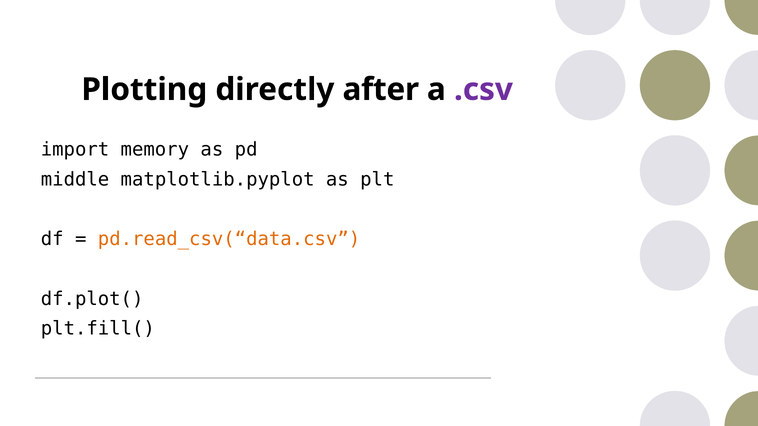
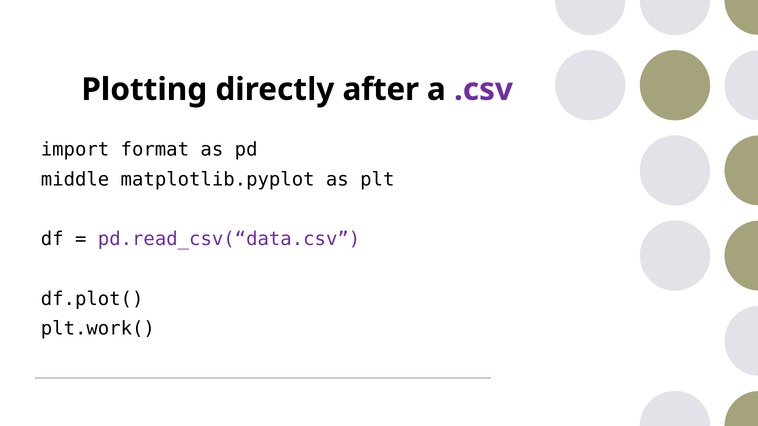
memory: memory -> format
pd.read_csv(“data.csv colour: orange -> purple
plt.fill(: plt.fill( -> plt.work(
